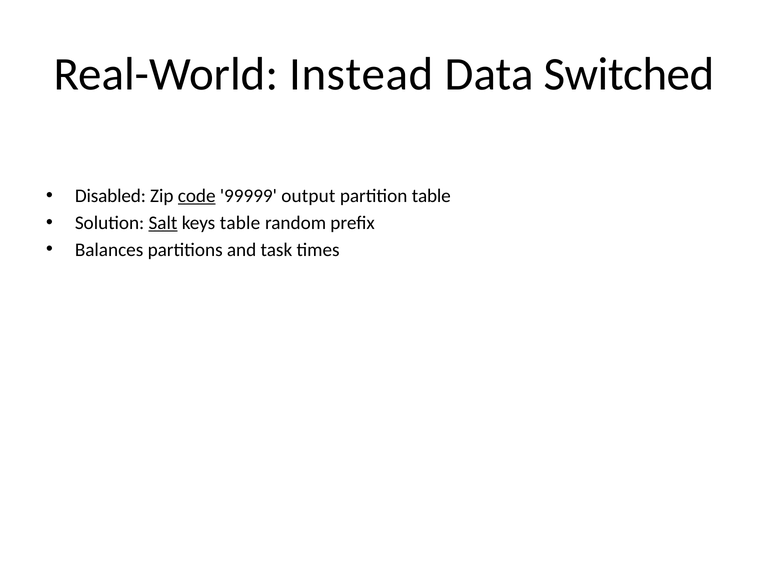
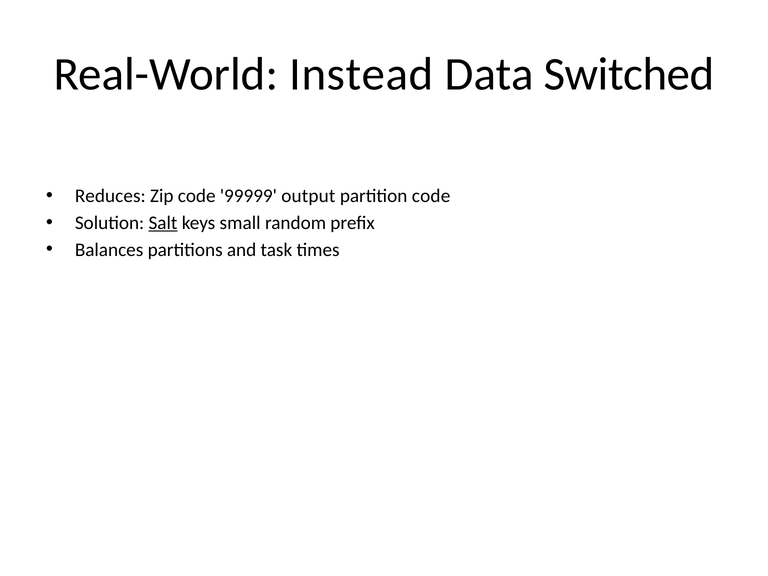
Disabled: Disabled -> Reduces
code at (197, 196) underline: present -> none
partition table: table -> code
keys table: table -> small
